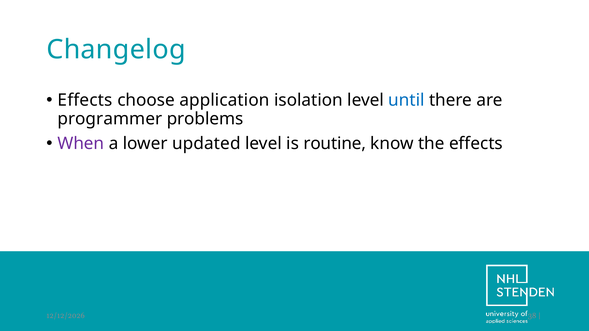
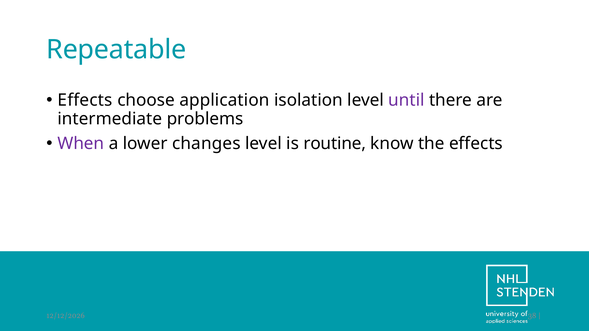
Changelog: Changelog -> Repeatable
until colour: blue -> purple
programmer: programmer -> intermediate
updated: updated -> changes
